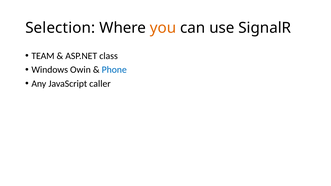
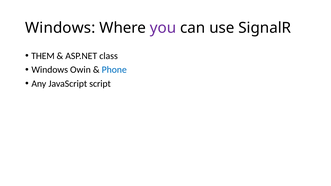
Selection at (60, 28): Selection -> Windows
you colour: orange -> purple
TEAM: TEAM -> THEM
caller: caller -> script
